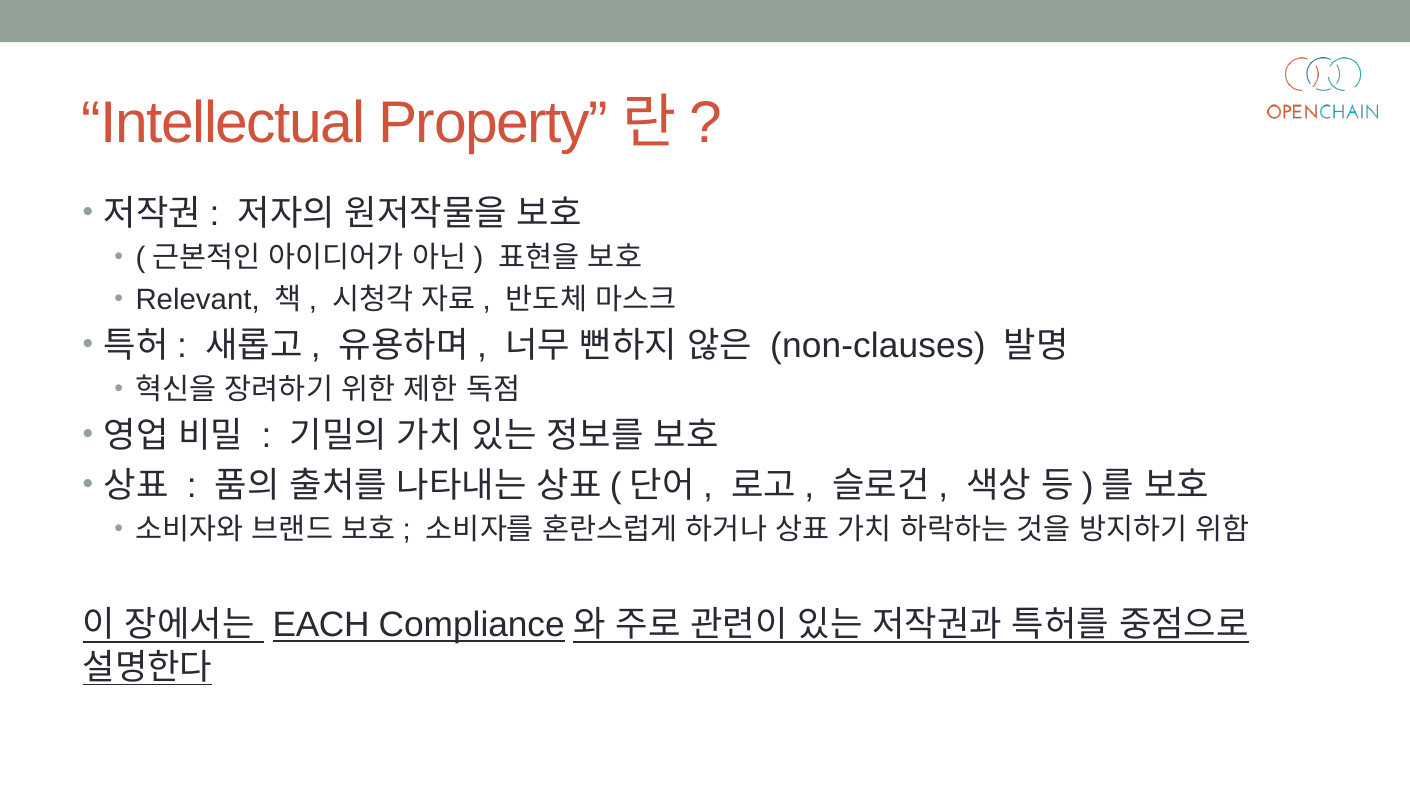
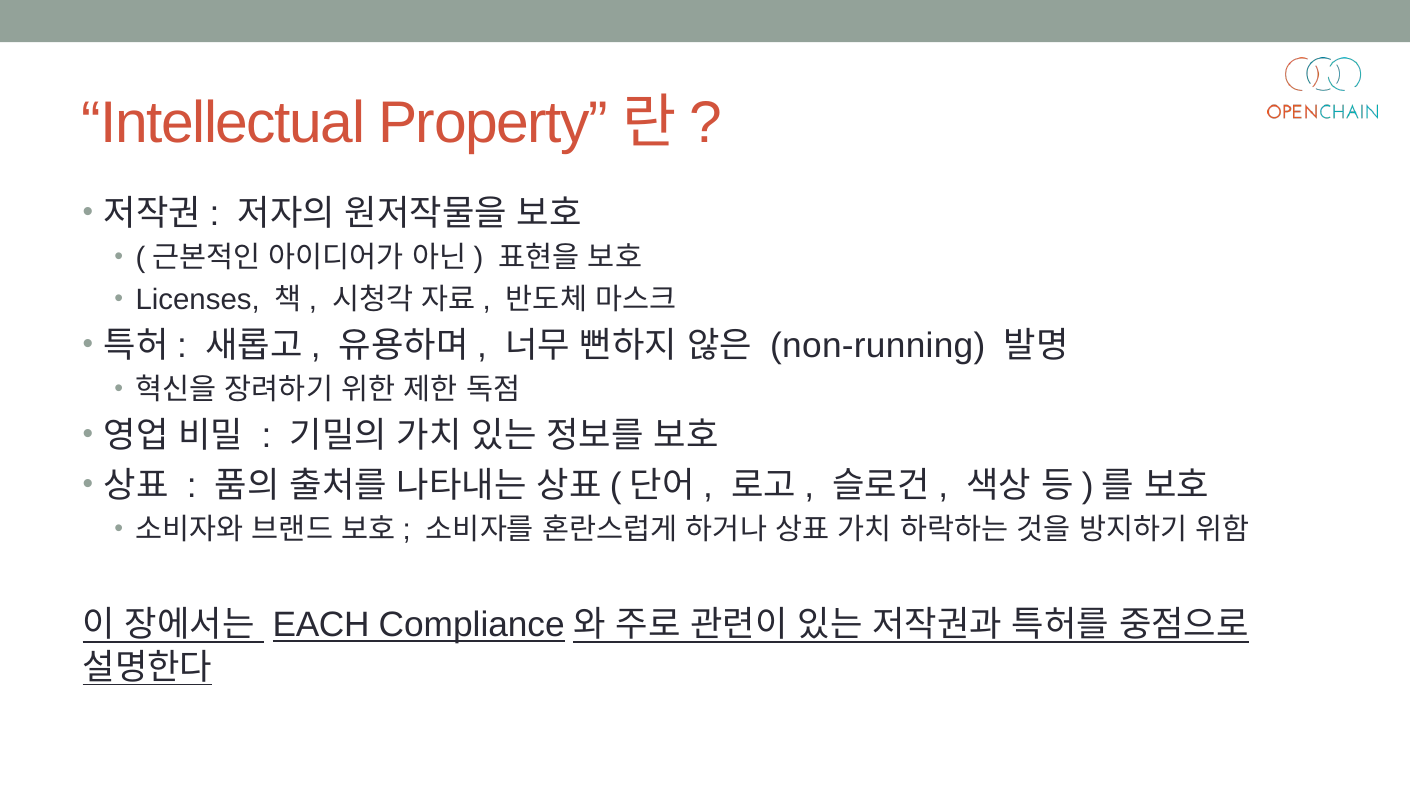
Relevant: Relevant -> Licenses
non-clauses: non-clauses -> non-running
